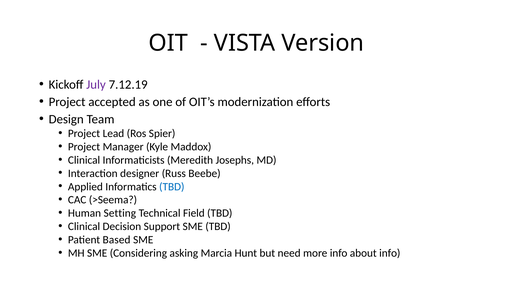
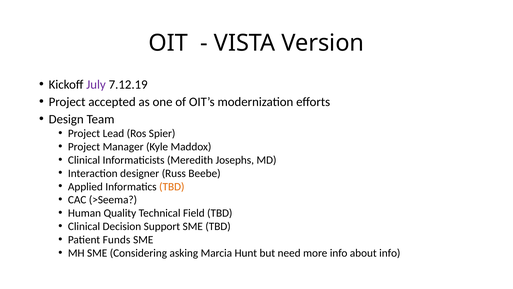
TBD at (172, 186) colour: blue -> orange
Setting: Setting -> Quality
Based: Based -> Funds
